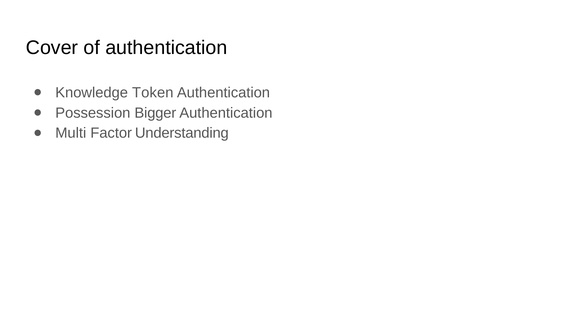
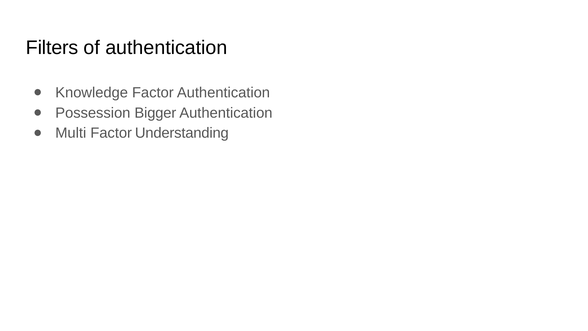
Cover: Cover -> Filters
Knowledge Token: Token -> Factor
